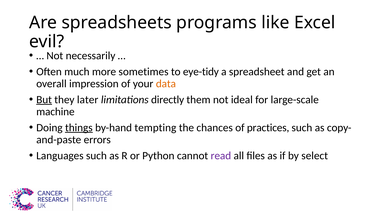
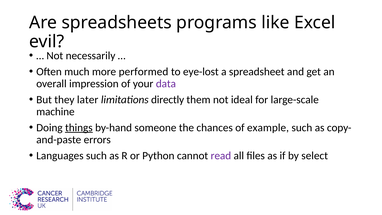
sometimes: sometimes -> performed
eye-tidy: eye-tidy -> eye-lost
data colour: orange -> purple
But underline: present -> none
tempting: tempting -> someone
practices: practices -> example
